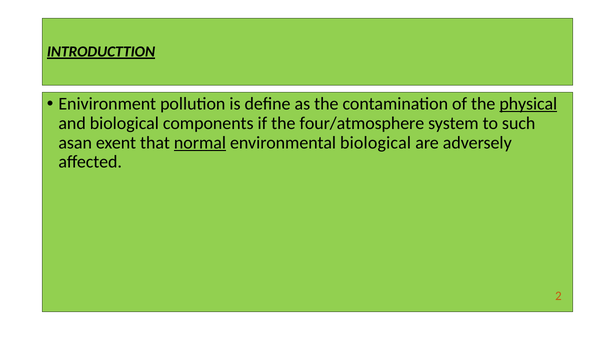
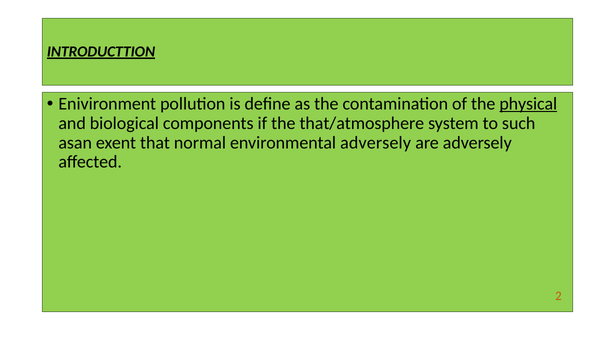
four/atmosphere: four/atmosphere -> that/atmosphere
normal underline: present -> none
environmental biological: biological -> adversely
